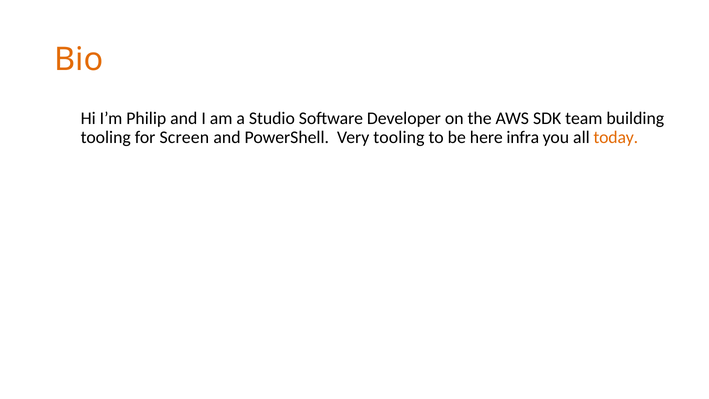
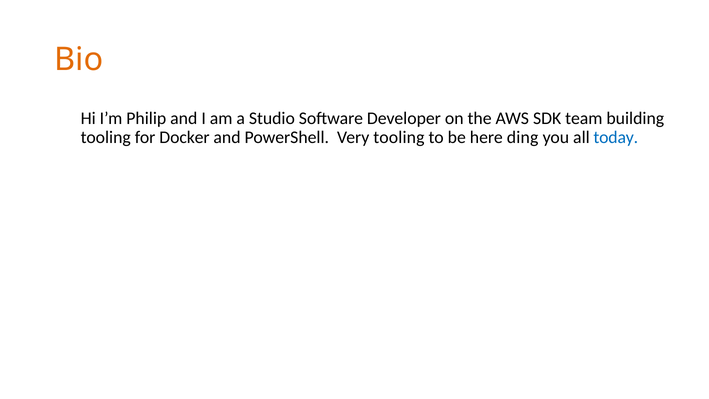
Screen: Screen -> Docker
infra: infra -> ding
today colour: orange -> blue
